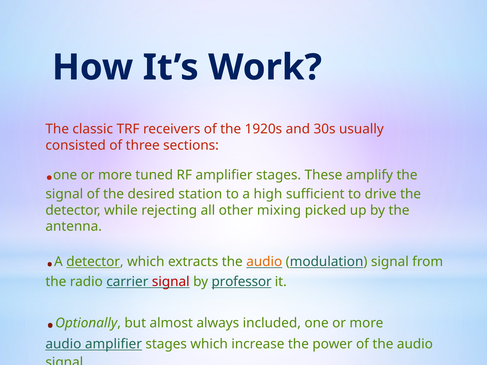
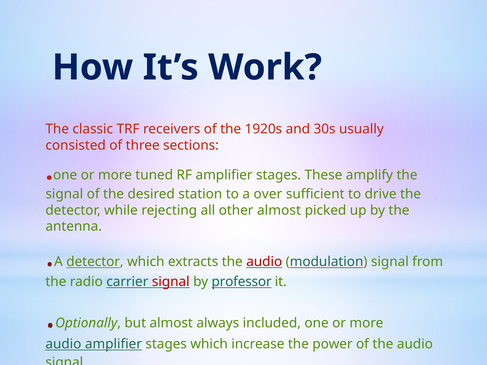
high: high -> over
other mixing: mixing -> almost
audio at (264, 262) colour: orange -> red
